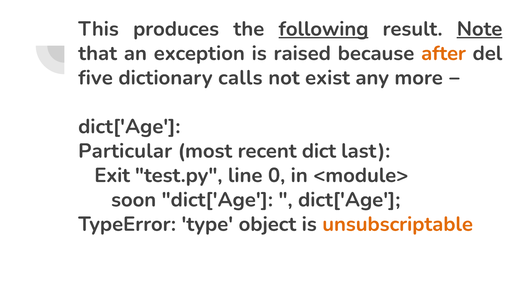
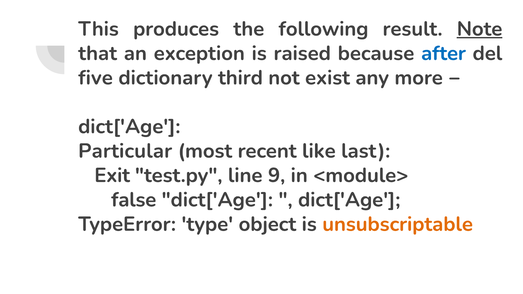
following underline: present -> none
after colour: orange -> blue
calls: calls -> third
dict: dict -> like
0: 0 -> 9
soon: soon -> false
